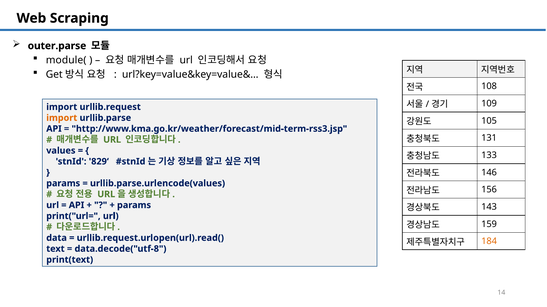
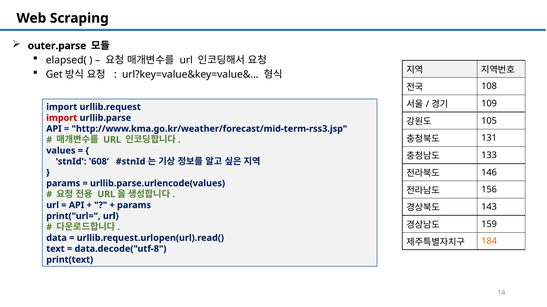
module(: module( -> elapsed(
import at (62, 118) colour: orange -> red
829‘: 829‘ -> 608‘
